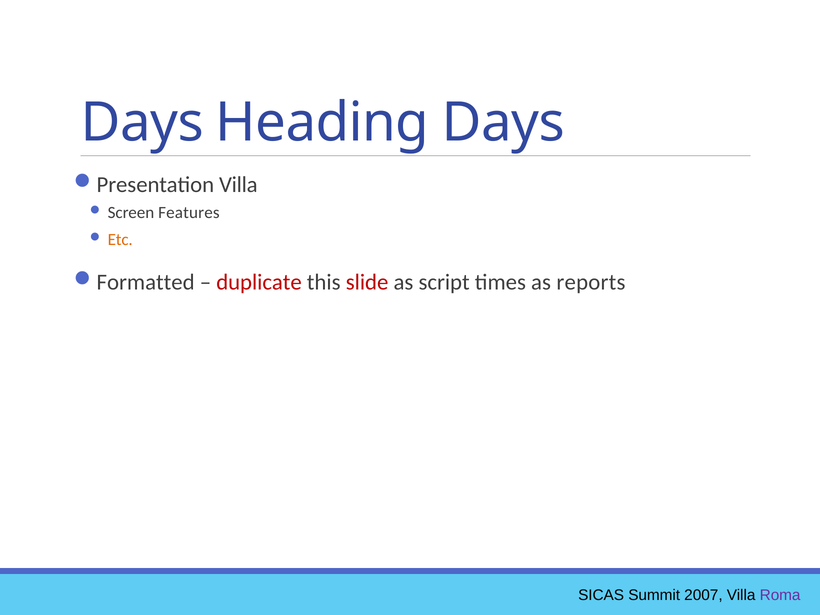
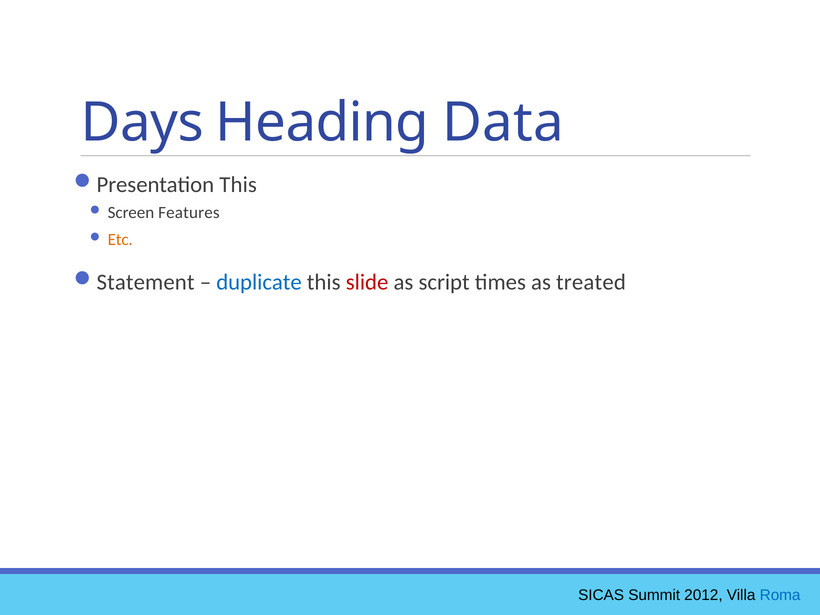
Heading Days: Days -> Data
Presentation Villa: Villa -> This
Formatted: Formatted -> Statement
duplicate colour: red -> blue
reports: reports -> treated
2007: 2007 -> 2012
Roma colour: purple -> blue
